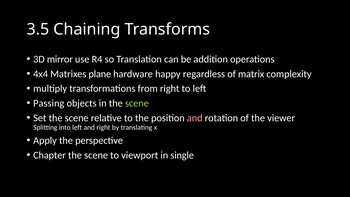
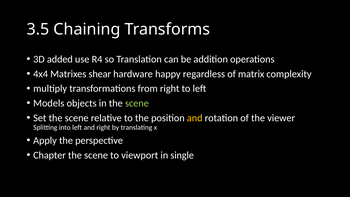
mirror: mirror -> added
plane: plane -> shear
Passing: Passing -> Models
and at (195, 118) colour: pink -> yellow
